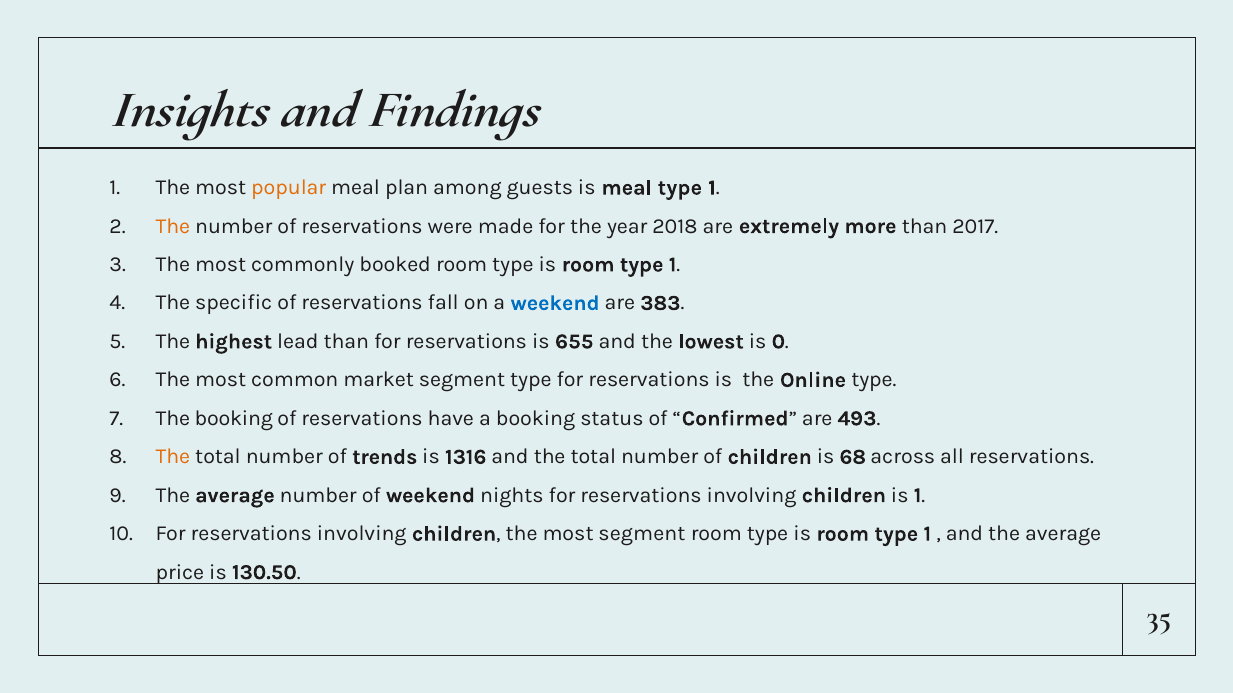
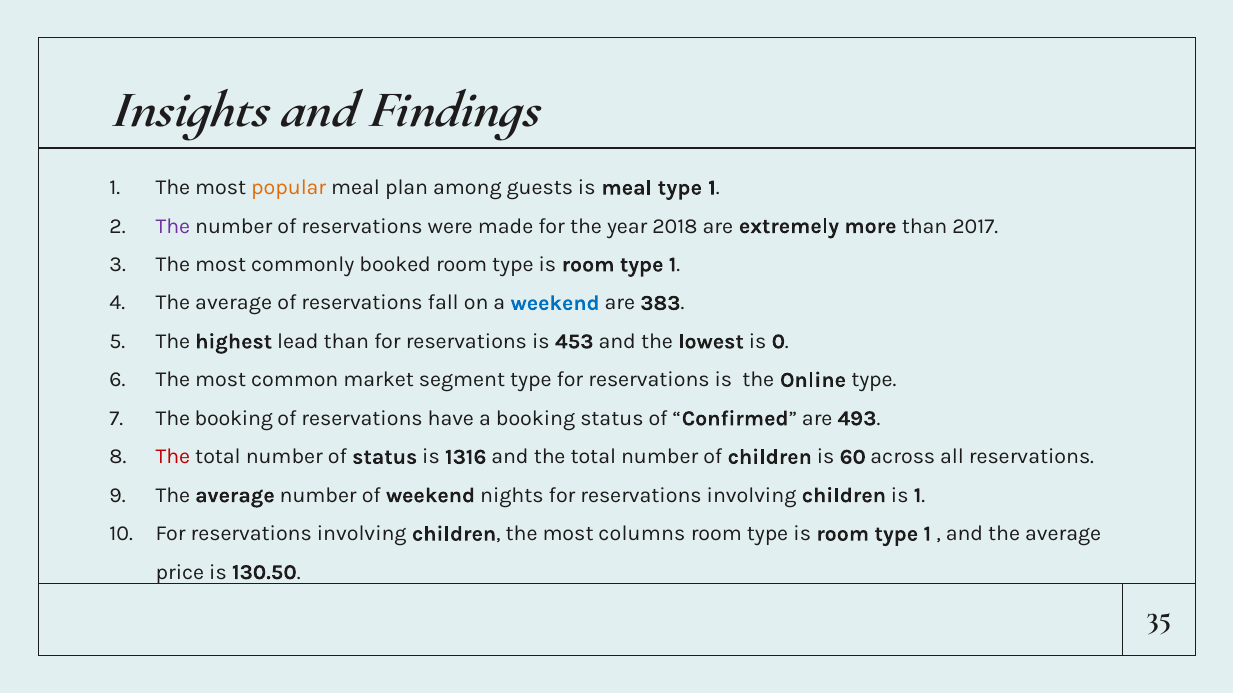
The at (173, 226) colour: orange -> purple
specific at (234, 303): specific -> average
655: 655 -> 453
The at (173, 457) colour: orange -> red
of trends: trends -> status
68: 68 -> 60
most segment: segment -> columns
